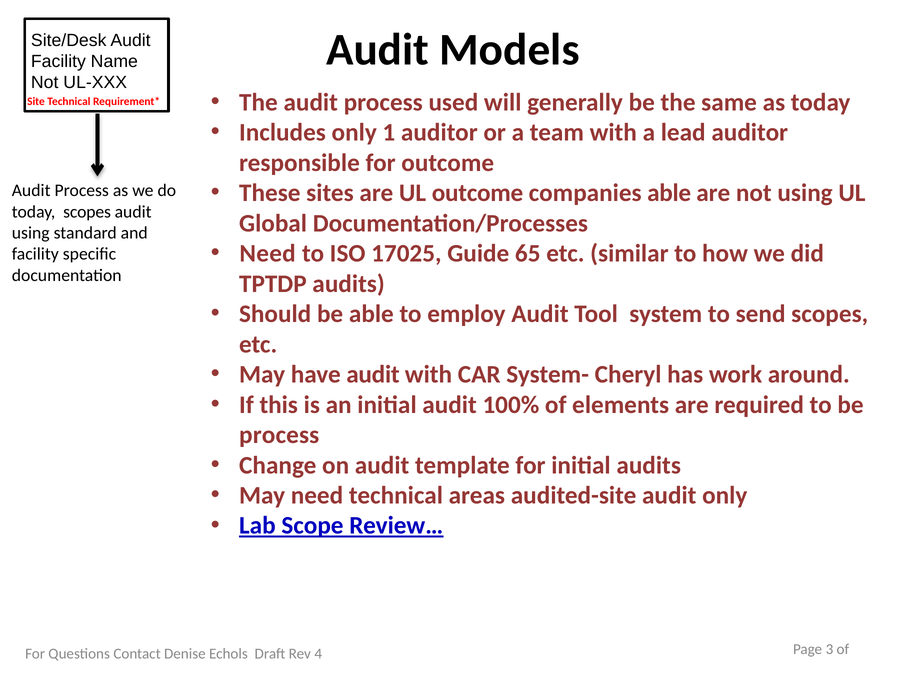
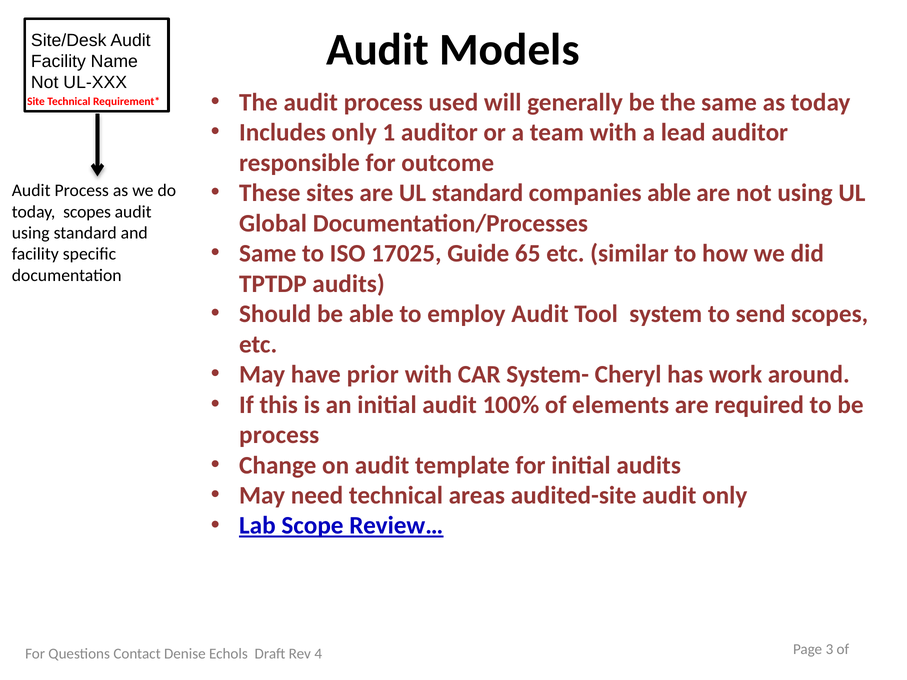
UL outcome: outcome -> standard
Need at (268, 254): Need -> Same
have audit: audit -> prior
